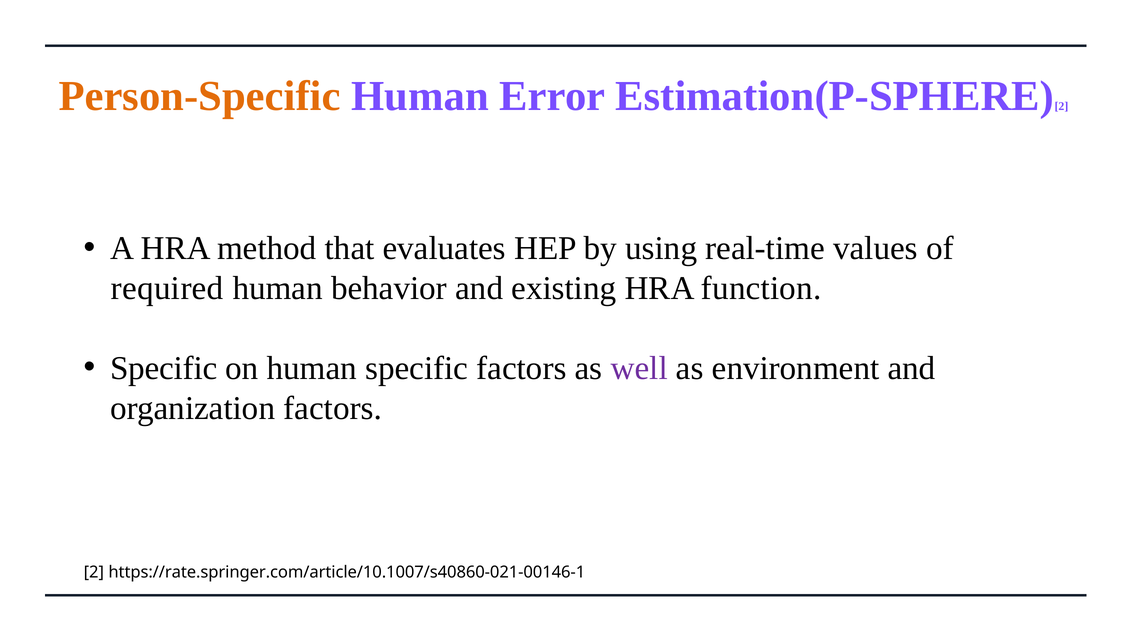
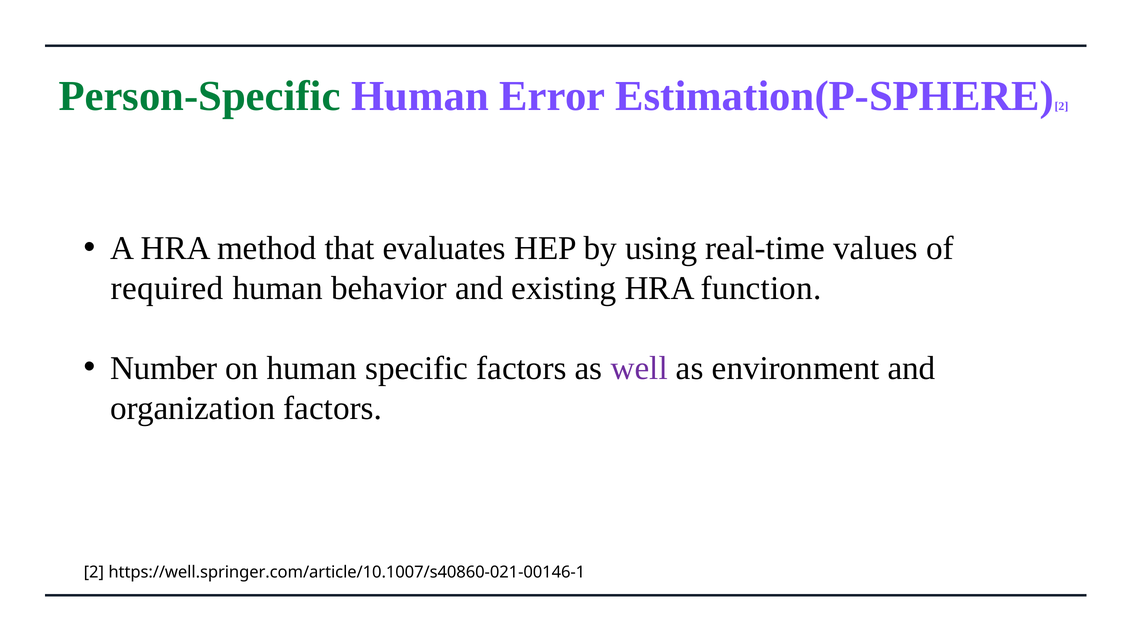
Person-Specific colour: orange -> green
Specific at (164, 368): Specific -> Number
https://rate.springer.com/article/10.1007/s40860-021-00146-1: https://rate.springer.com/article/10.1007/s40860-021-00146-1 -> https://well.springer.com/article/10.1007/s40860-021-00146-1
